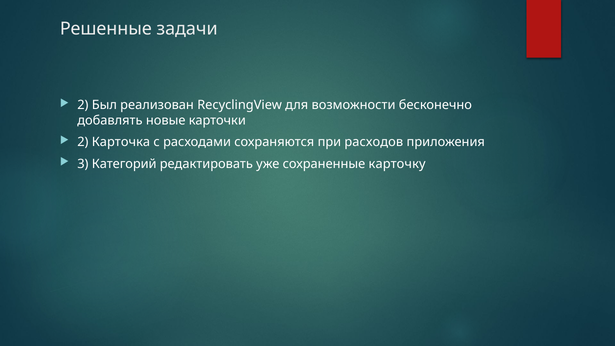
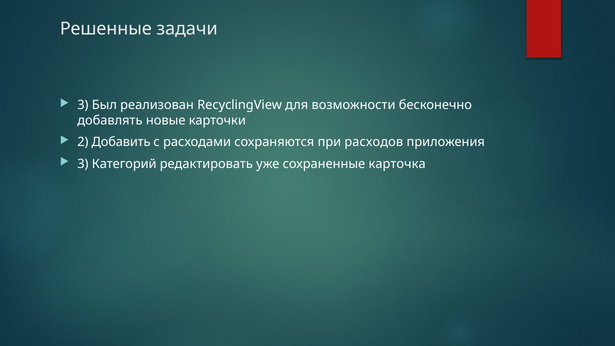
2 at (83, 105): 2 -> 3
Карточка: Карточка -> Добавить
карточку: карточку -> карточка
